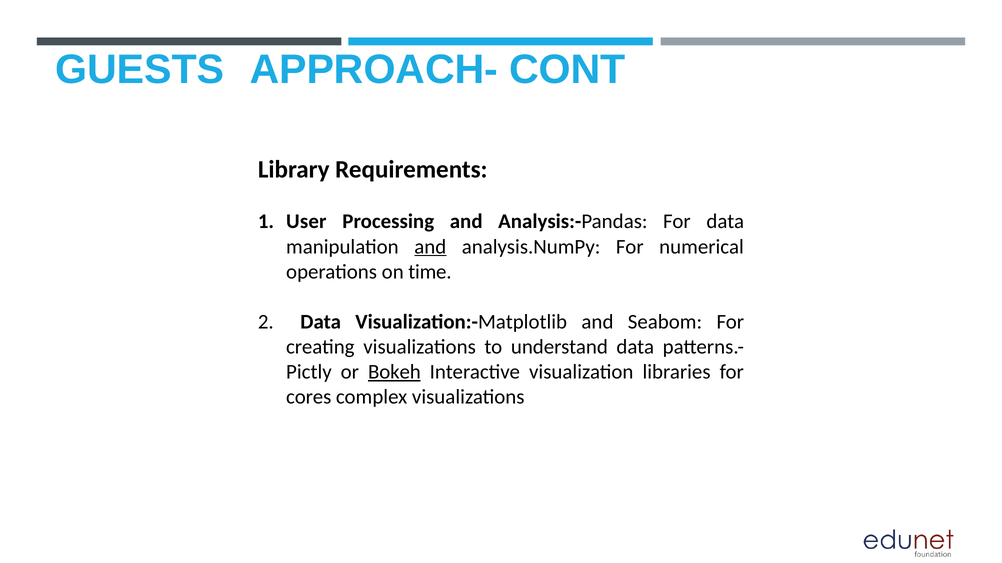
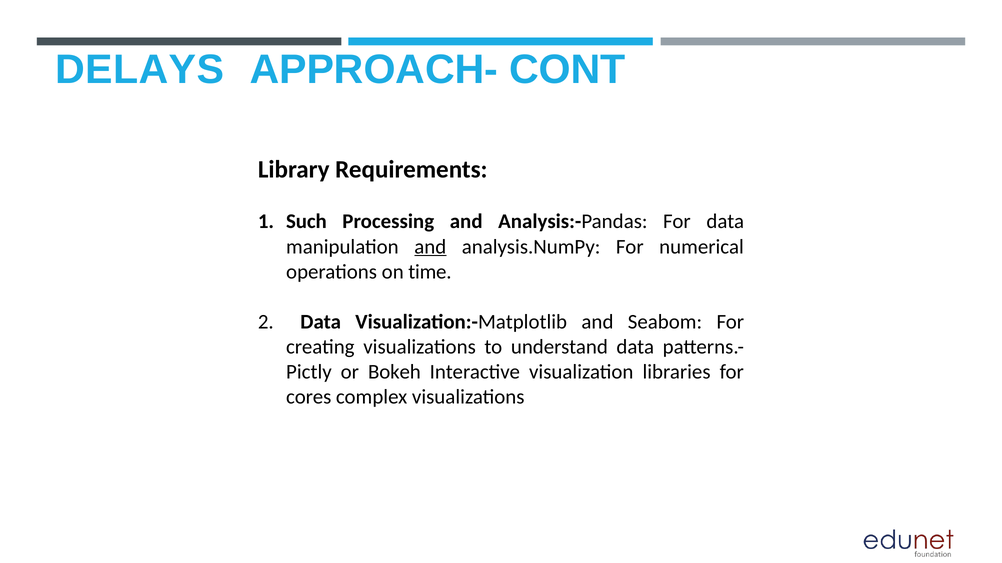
GUESTS: GUESTS -> DELAYS
User: User -> Such
Bokeh underline: present -> none
